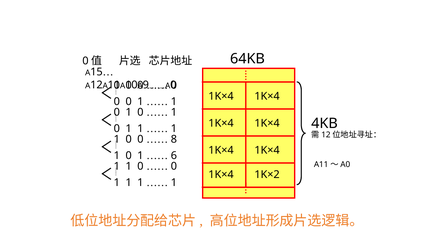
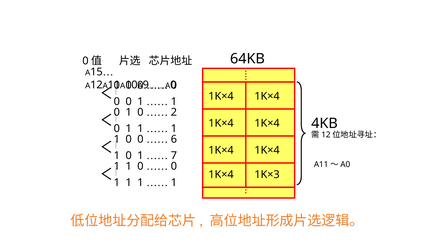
1 at (174, 113): 1 -> 2
8: 8 -> 6
6: 6 -> 7
1K×2: 1K×2 -> 1K×3
